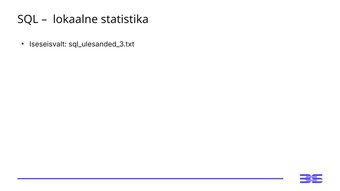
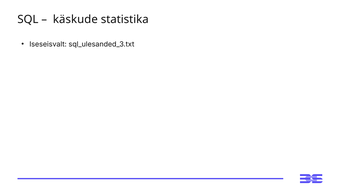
lokaalne: lokaalne -> käskude
